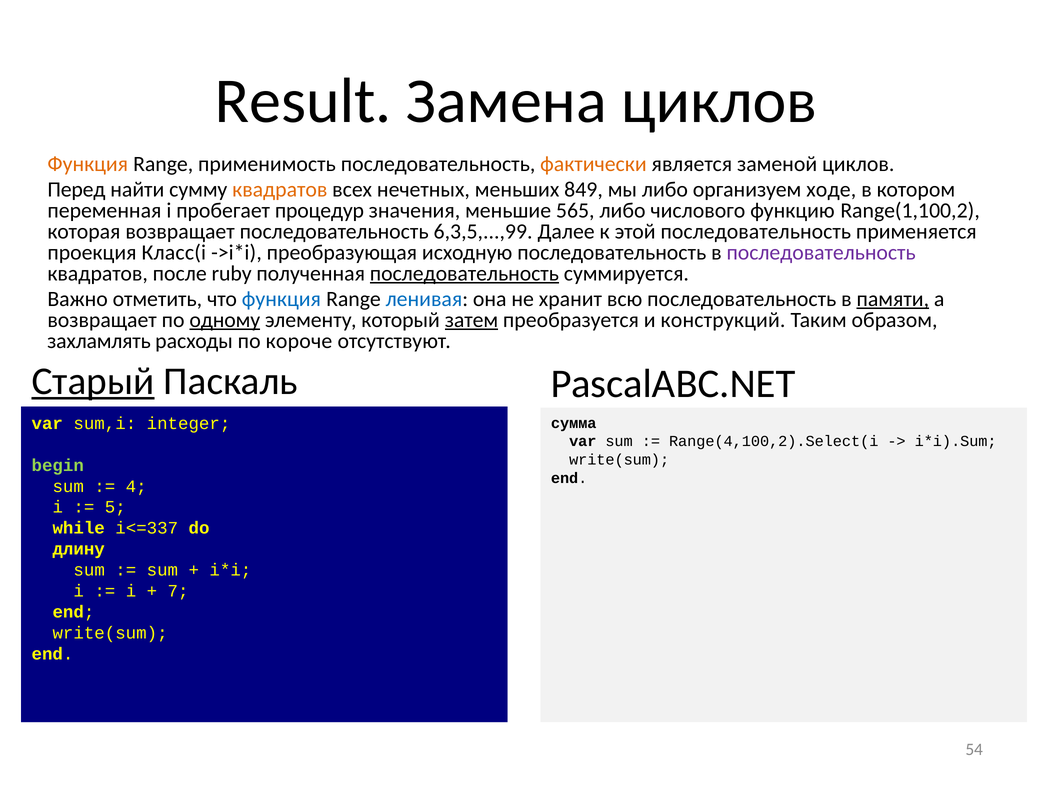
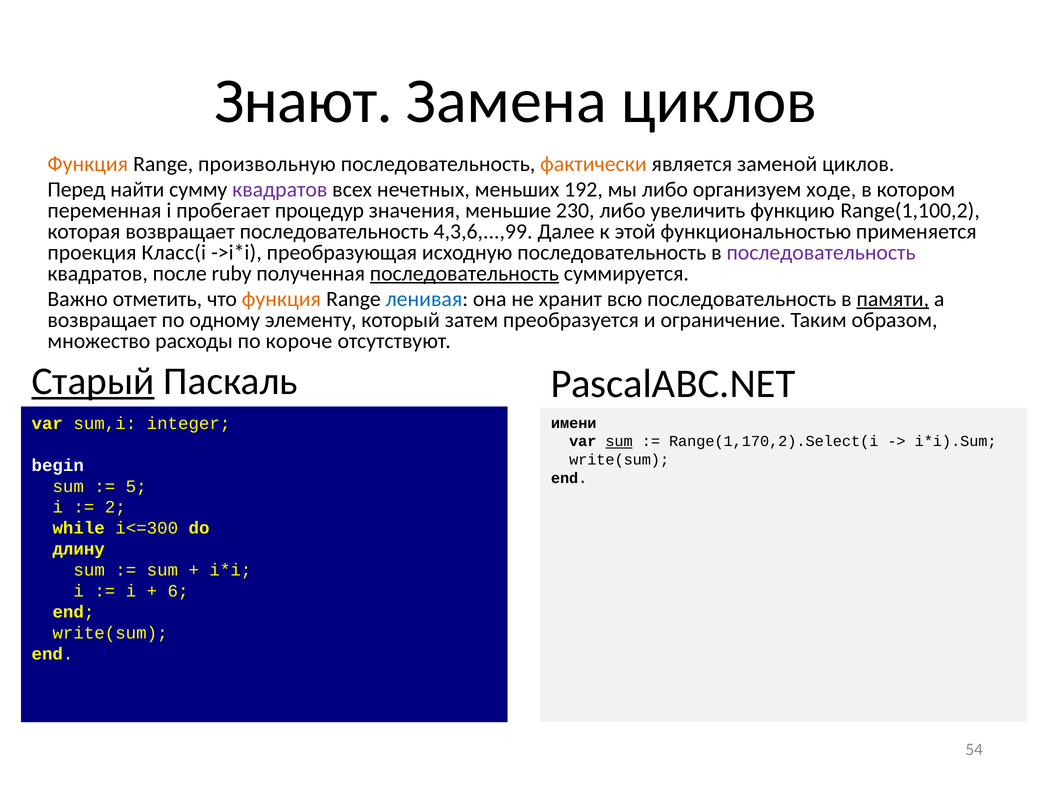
Result: Result -> Знают
применимость: применимость -> произвольную
квадратов at (280, 190) colour: orange -> purple
849: 849 -> 192
565: 565 -> 230
числового: числового -> увеличить
6,3,5,...,99: 6,3,5,...,99 -> 4,3,6,...,99
этой последовательность: последовательность -> функциональностью
функция at (281, 299) colour: blue -> orange
одному underline: present -> none
затем underline: present -> none
конструкций: конструкций -> ограничение
захламлять: захламлять -> множество
сумма: сумма -> имени
sum at (619, 442) underline: none -> present
Range(4,100,2).Select(i: Range(4,100,2).Select(i -> Range(1,170,2).Select(i
begin colour: light green -> white
4: 4 -> 5
5: 5 -> 2
i<=337: i<=337 -> i<=300
7: 7 -> 6
